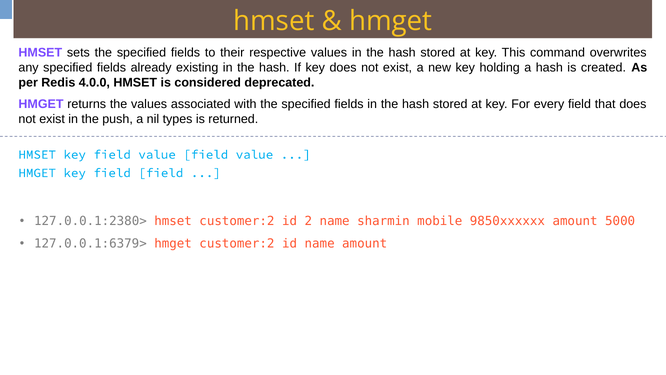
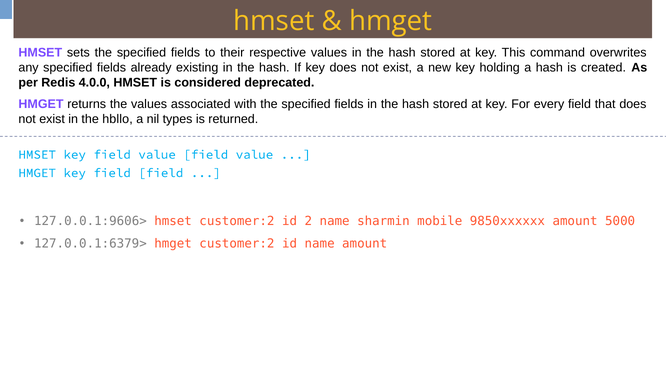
push: push -> hbllo
127.0.0.1:2380>: 127.0.0.1:2380> -> 127.0.0.1:9606>
